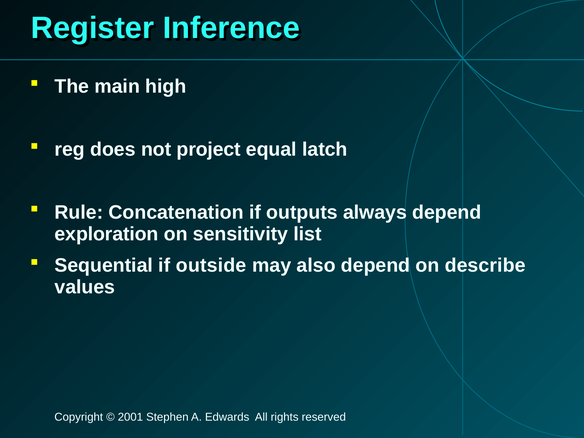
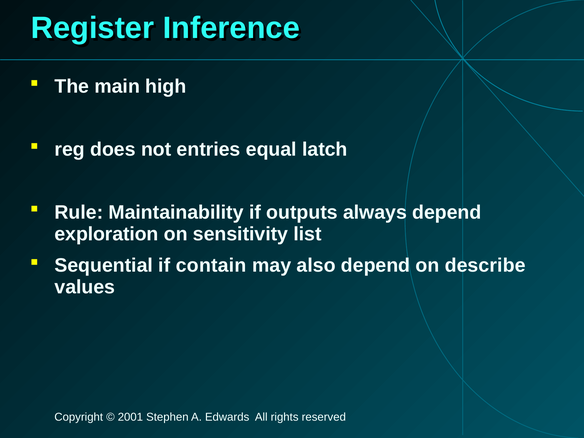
project: project -> entries
Concatenation: Concatenation -> Maintainability
outside: outside -> contain
